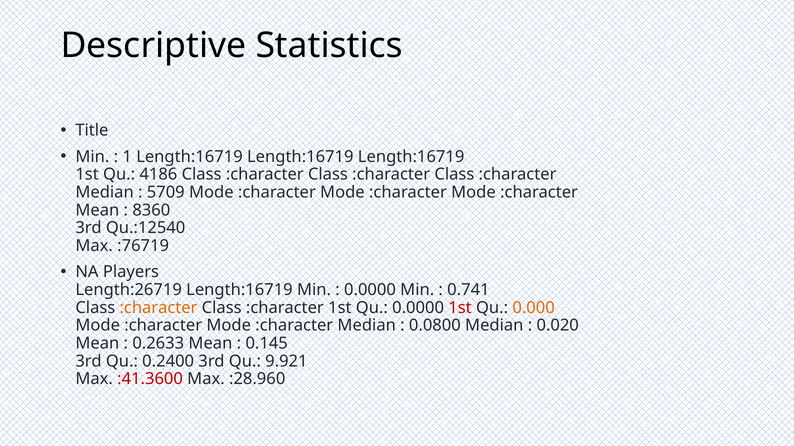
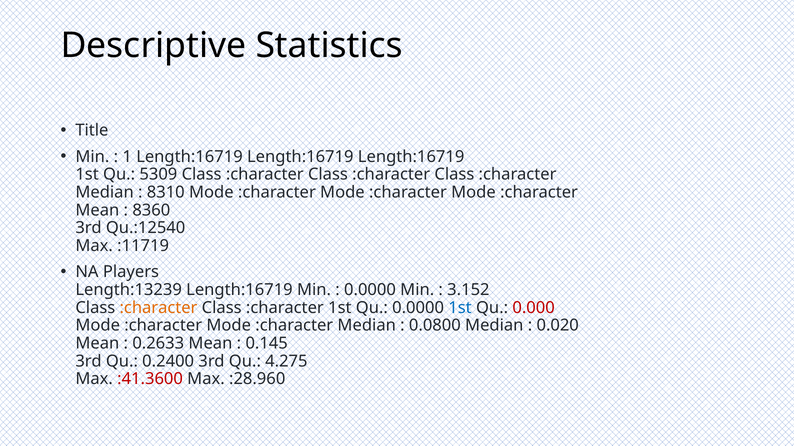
4186: 4186 -> 5309
5709: 5709 -> 8310
:76719: :76719 -> :11719
Length:26719: Length:26719 -> Length:13239
0.741: 0.741 -> 3.152
1st at (460, 308) colour: red -> blue
0.000 colour: orange -> red
9.921: 9.921 -> 4.275
